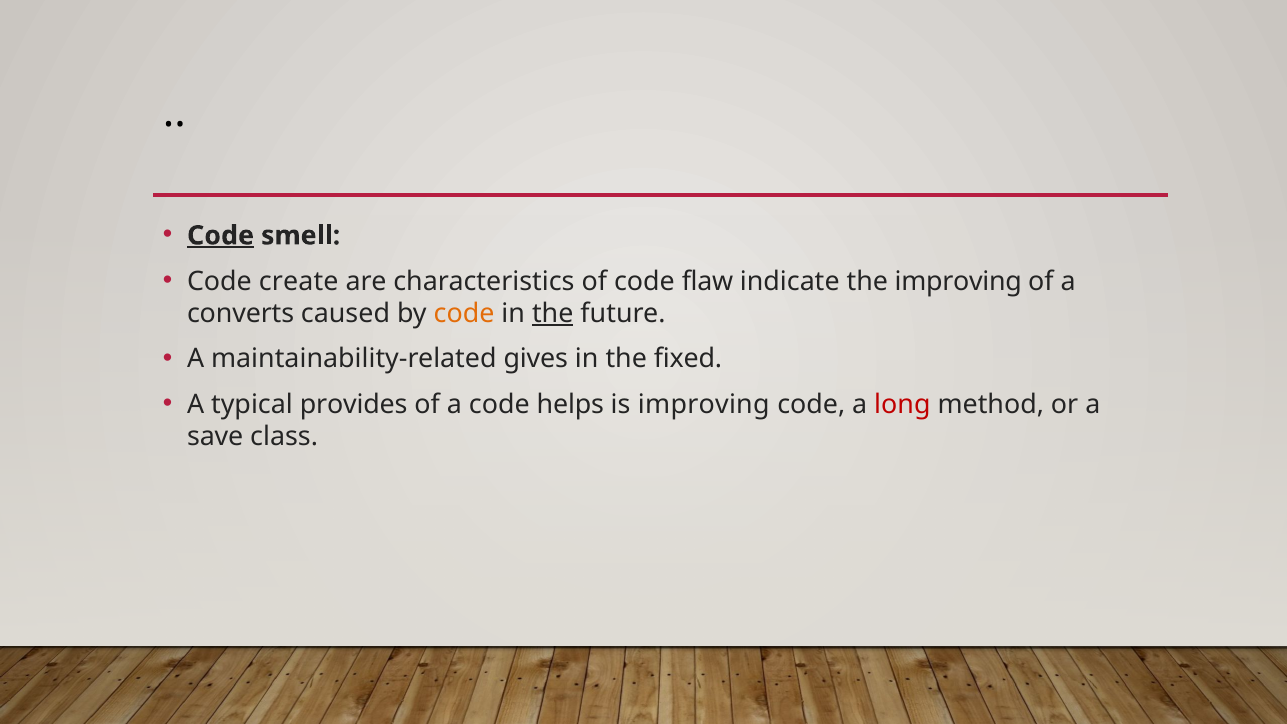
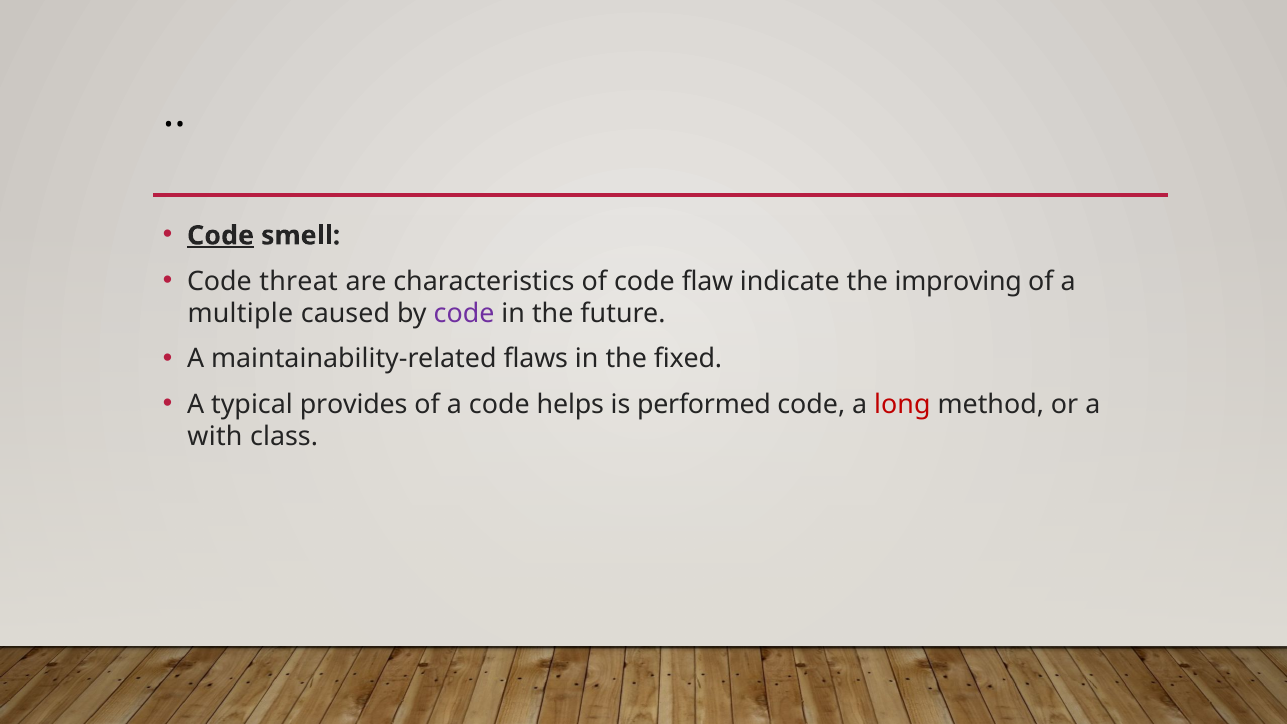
create: create -> threat
converts: converts -> multiple
code at (464, 313) colour: orange -> purple
the at (553, 313) underline: present -> none
gives: gives -> flaws
is improving: improving -> performed
save: save -> with
